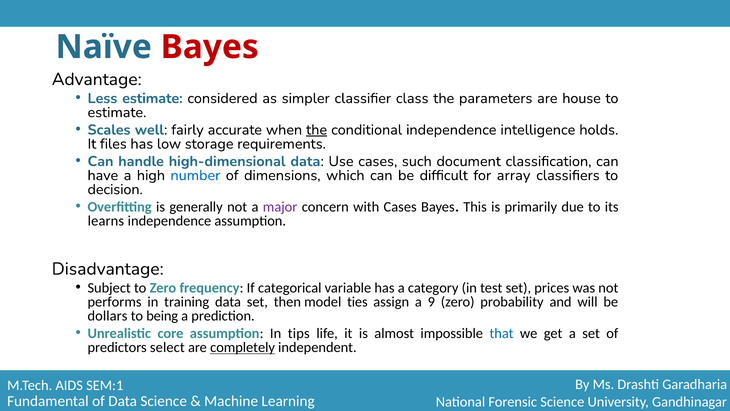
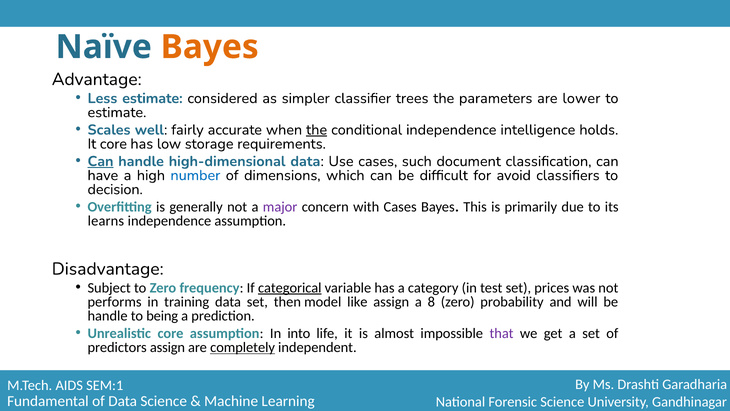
Bayes at (210, 47) colour: red -> orange
class: class -> trees
house: house -> lower
It files: files -> core
Can at (100, 161) underline: none -> present
array: array -> avoid
categorical underline: none -> present
ties: ties -> like
9: 9 -> 8
dollars at (107, 316): dollars -> handle
tips: tips -> into
that colour: blue -> purple
predictors select: select -> assign
